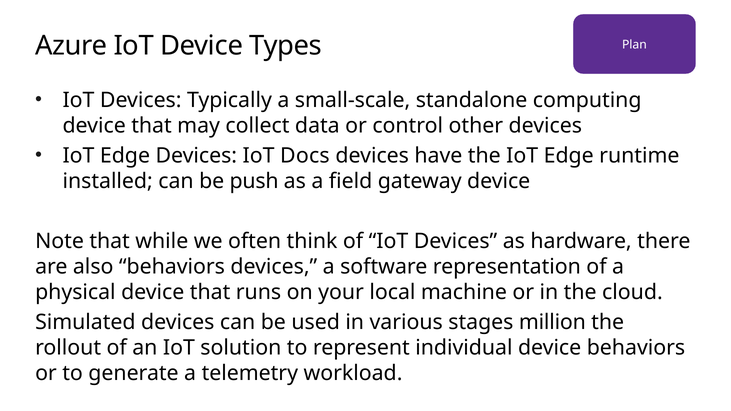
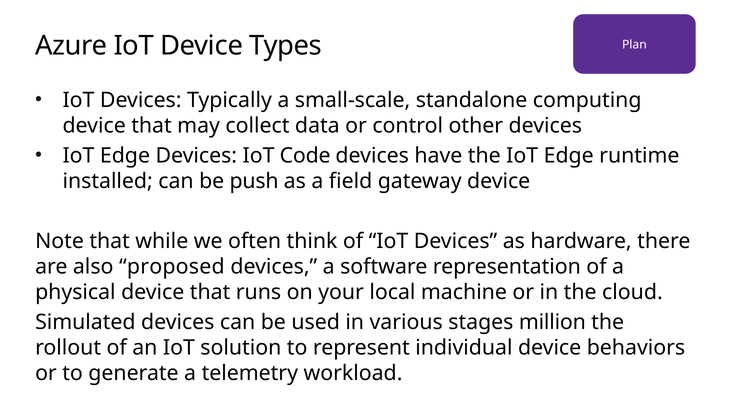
Docs: Docs -> Code
also behaviors: behaviors -> proposed
